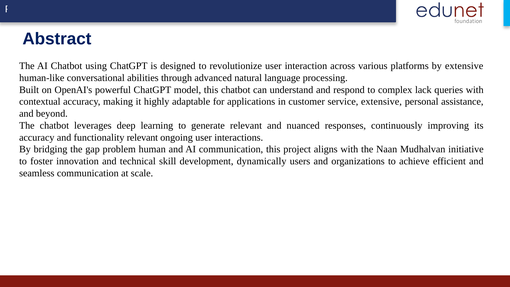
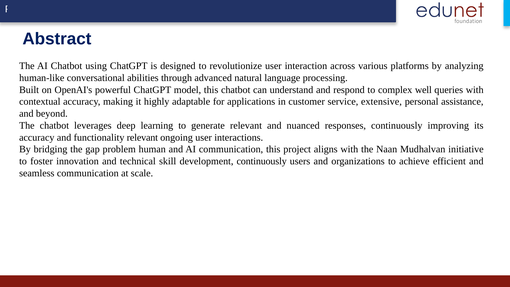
by extensive: extensive -> analyzing
lack: lack -> well
development dynamically: dynamically -> continuously
